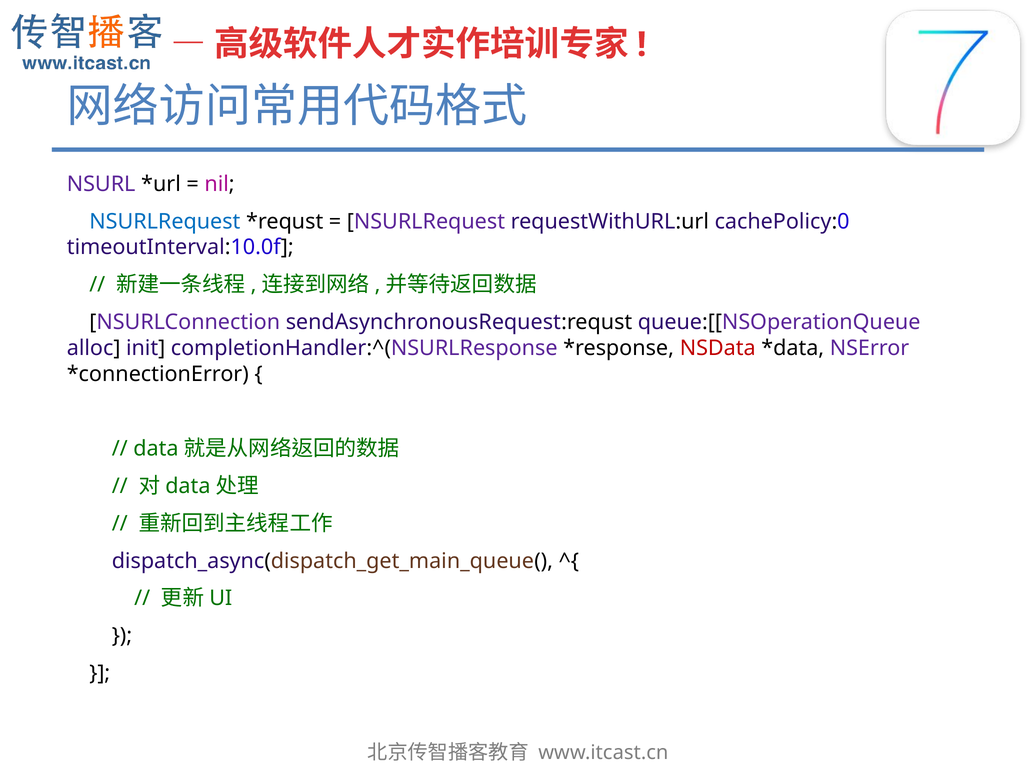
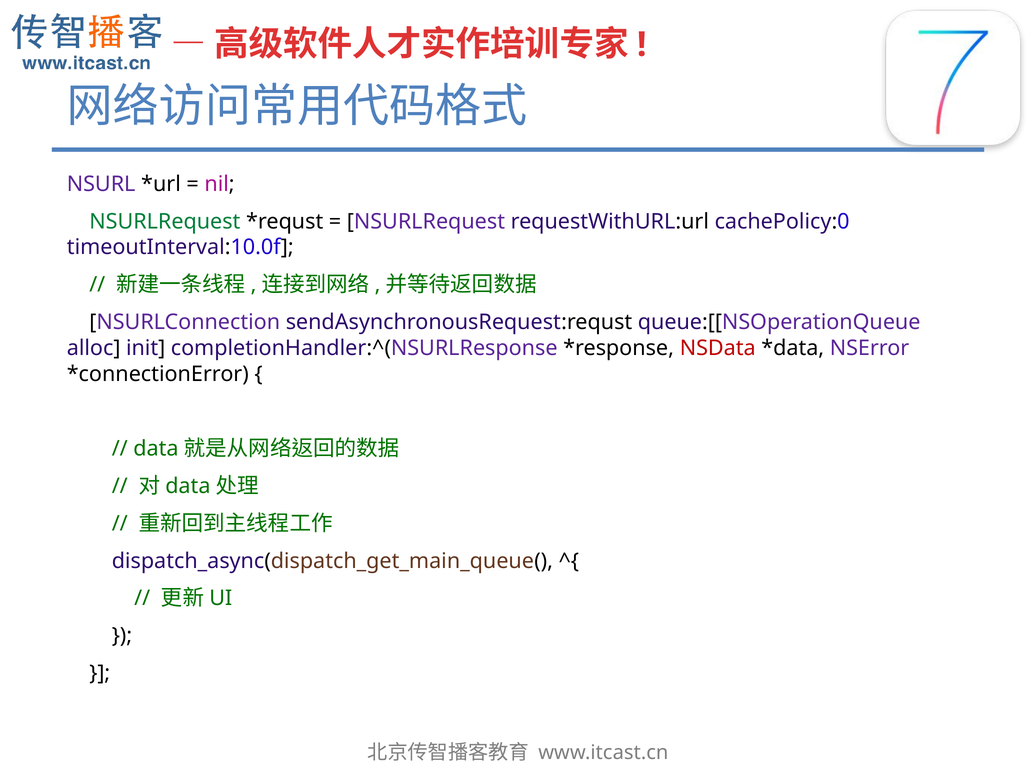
NSURLRequest at (165, 221) colour: blue -> green
